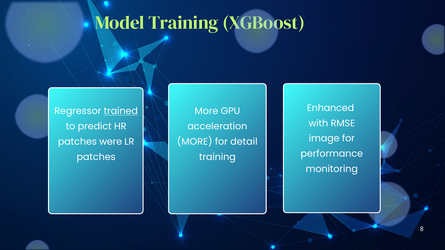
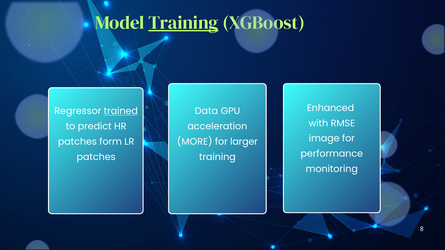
Training at (183, 23) underline: none -> present
More at (206, 111): More -> Data
were: were -> form
detail: detail -> larger
